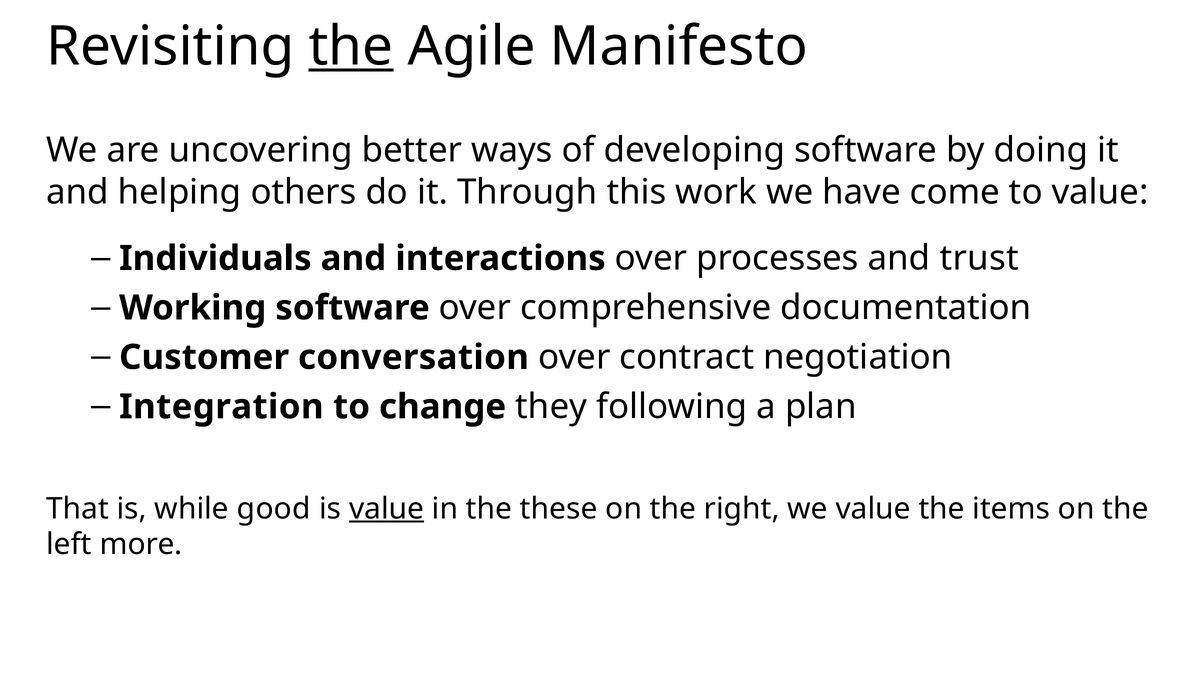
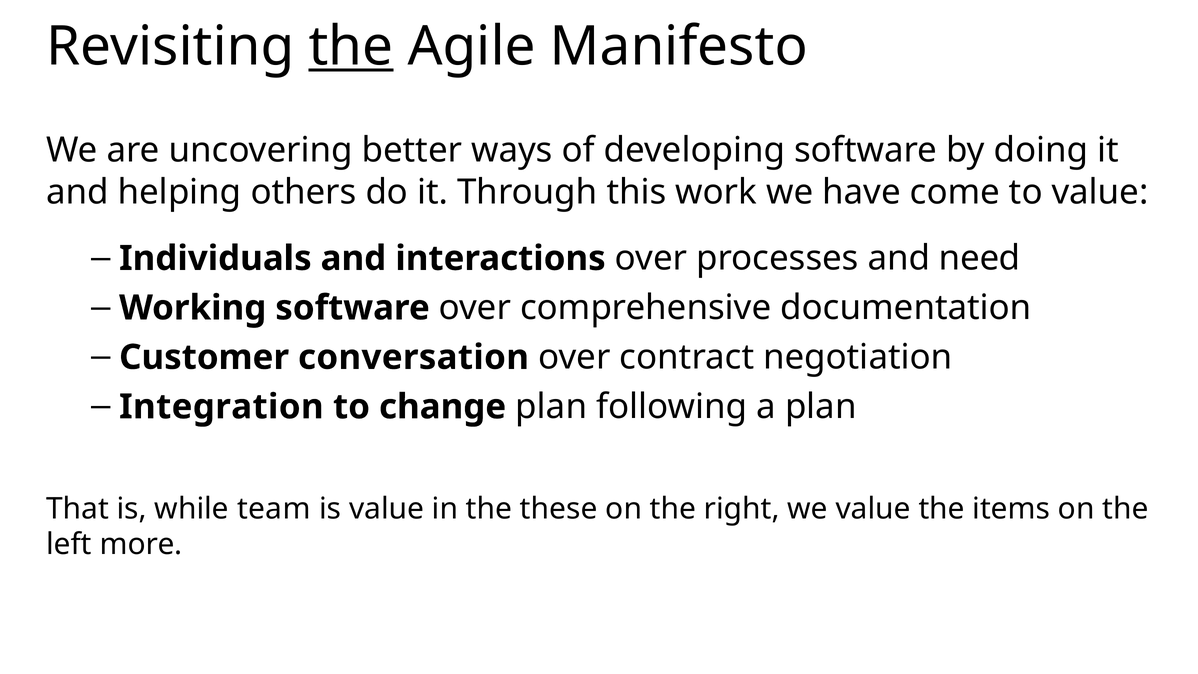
trust: trust -> need
change they: they -> plan
good: good -> team
value at (387, 509) underline: present -> none
